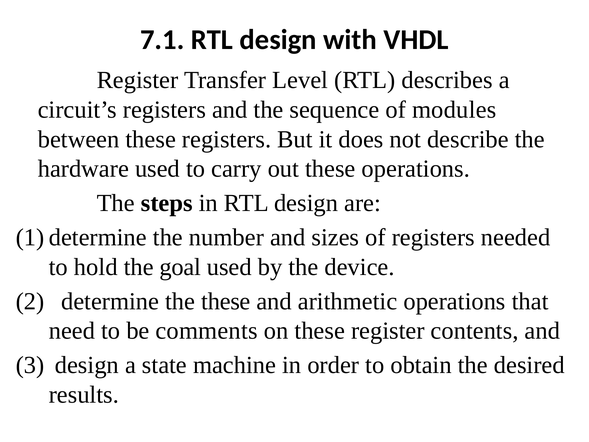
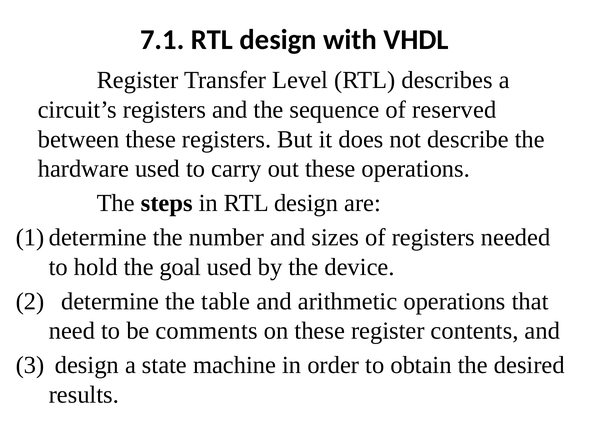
modules: modules -> reserved
the these: these -> table
